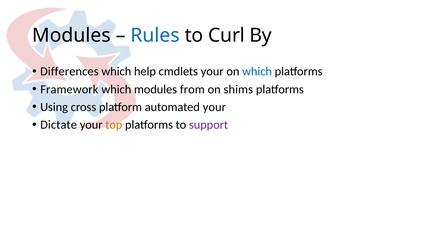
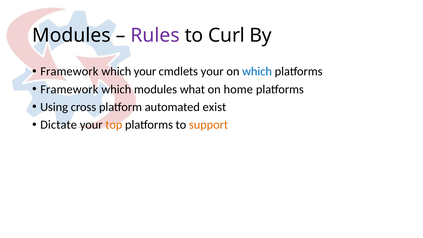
Rules colour: blue -> purple
Differences at (69, 72): Differences -> Framework
which help: help -> your
from: from -> what
shims: shims -> home
automated your: your -> exist
support colour: purple -> orange
